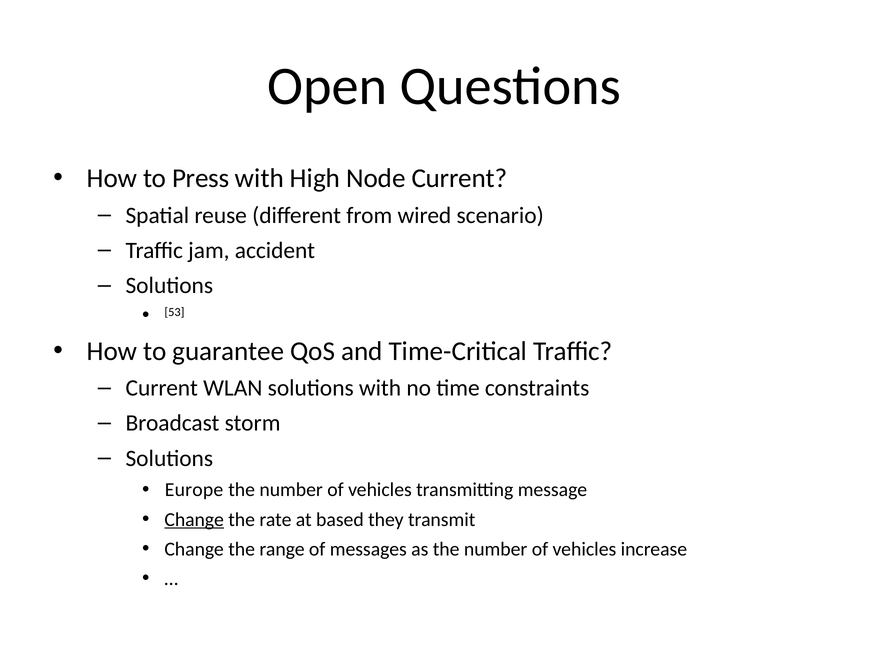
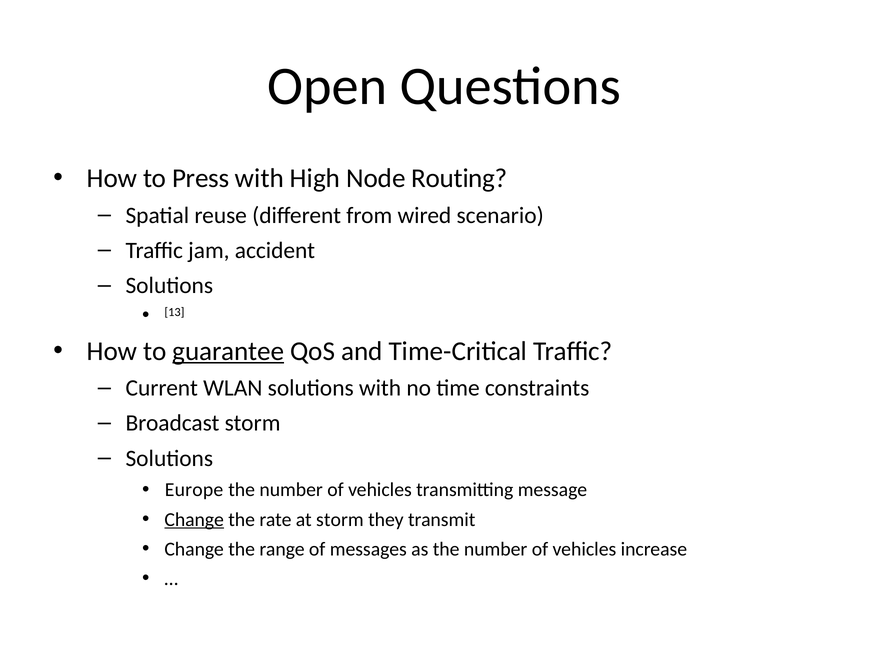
Node Current: Current -> Routing
53: 53 -> 13
guarantee underline: none -> present
at based: based -> storm
